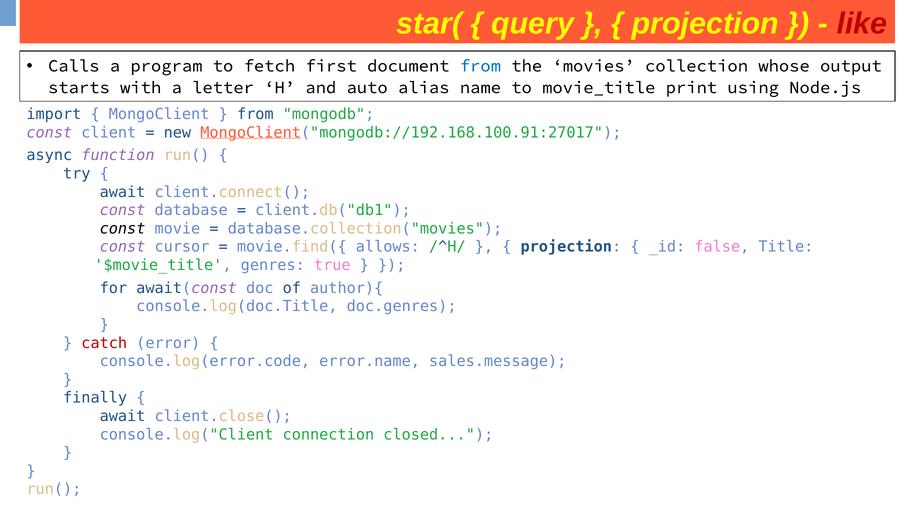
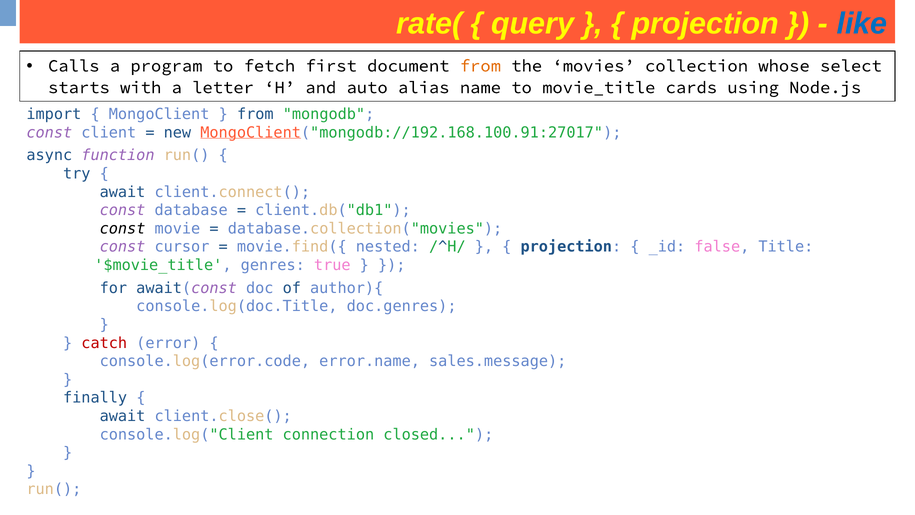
star(: star( -> rate(
like colour: red -> blue
from at (480, 66) colour: blue -> orange
output: output -> select
print: print -> cards
allows: allows -> nested
